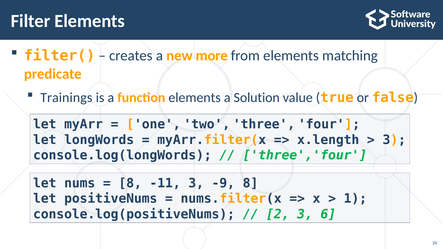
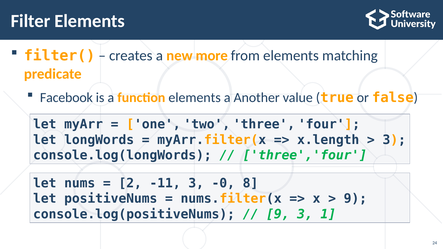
Trainings: Trainings -> Facebook
Solution: Solution -> Another
8 at (130, 183): 8 -> 2
-9: -9 -> -0
1 at (355, 199): 1 -> 9
2 at (278, 214): 2 -> 9
6: 6 -> 1
